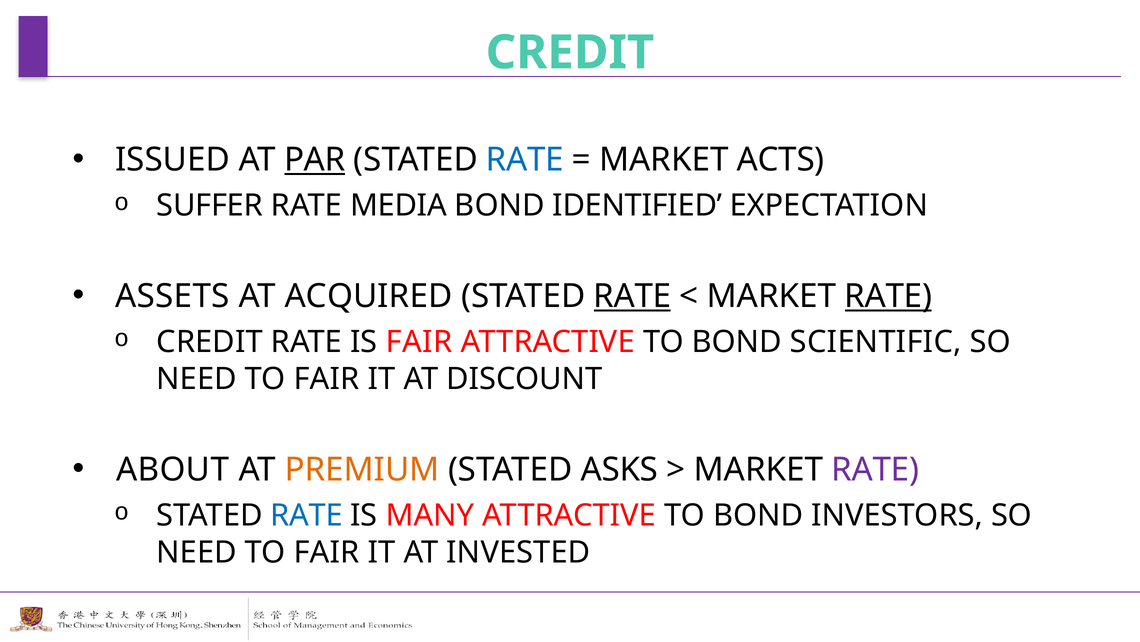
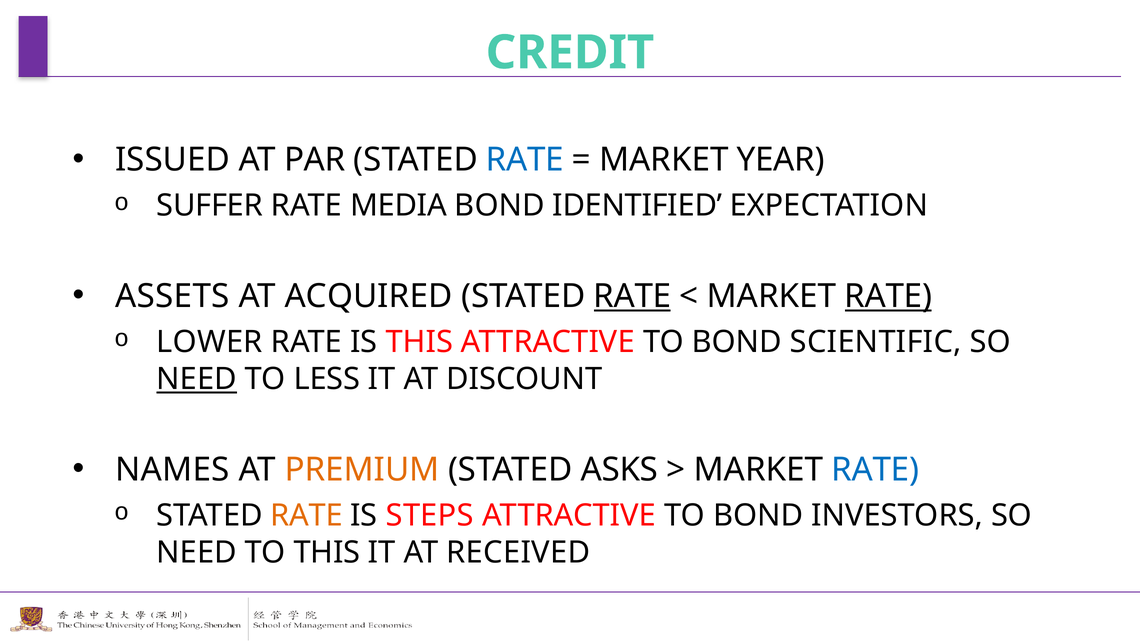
PAR underline: present -> none
ACTS: ACTS -> YEAR
CREDIT at (210, 342): CREDIT -> LOWER
IS FAIR: FAIR -> THIS
NEED at (197, 379) underline: none -> present
FAIR at (327, 379): FAIR -> LESS
ABOUT: ABOUT -> NAMES
RATE at (875, 469) colour: purple -> blue
RATE at (307, 515) colour: blue -> orange
MANY: MANY -> STEPS
FAIR at (327, 552): FAIR -> THIS
INVESTED: INVESTED -> RECEIVED
